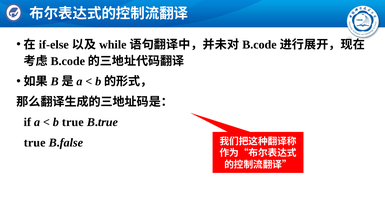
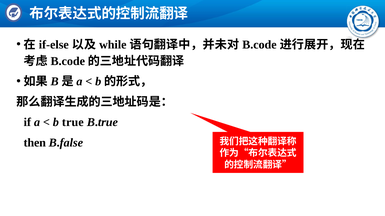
true at (35, 143): true -> then
